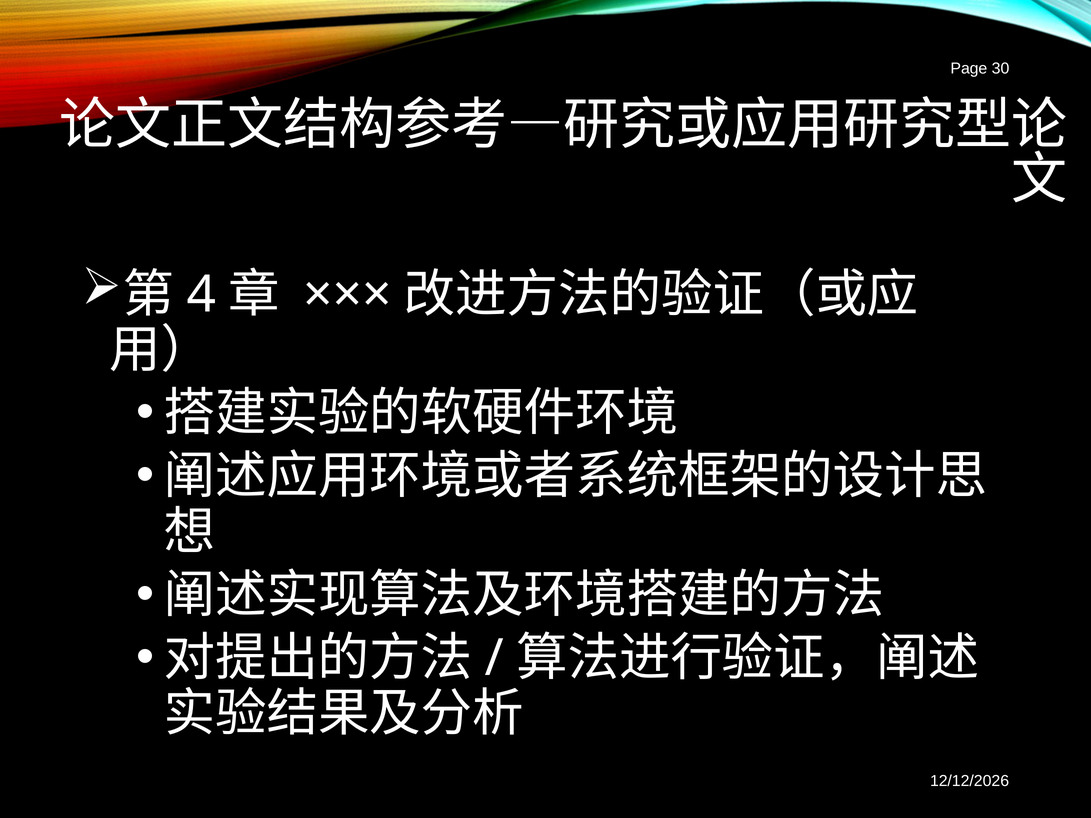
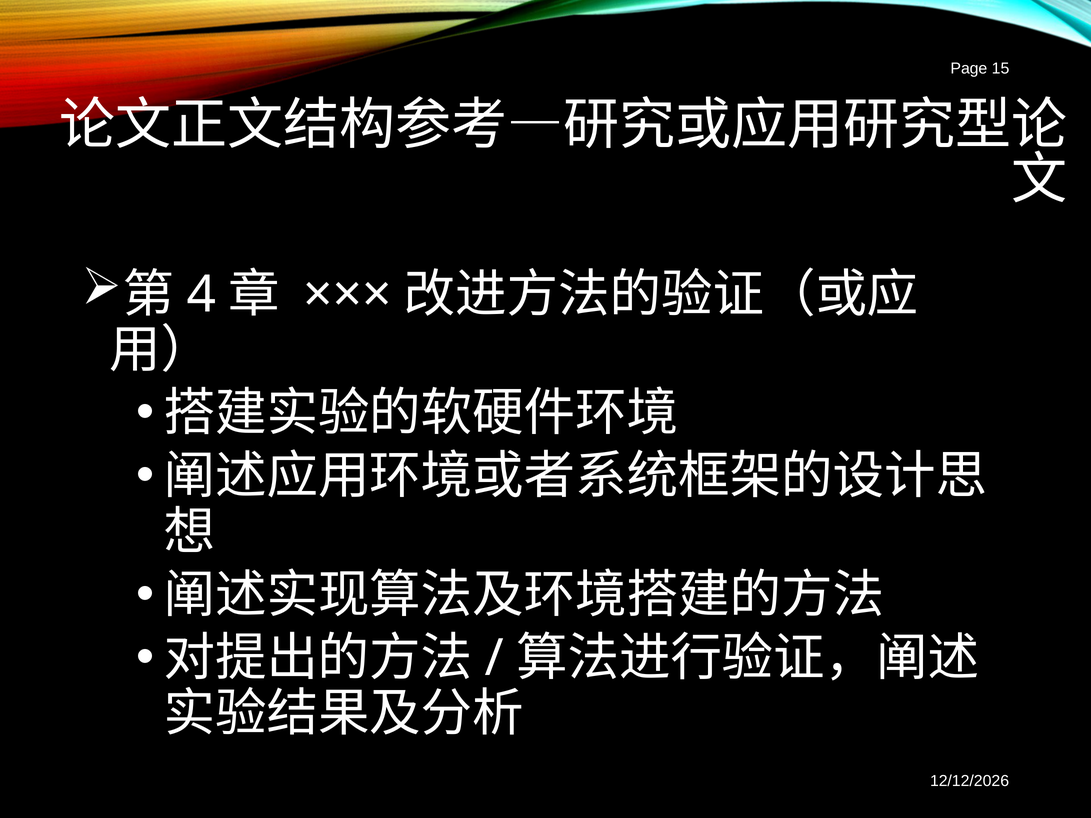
30: 30 -> 15
